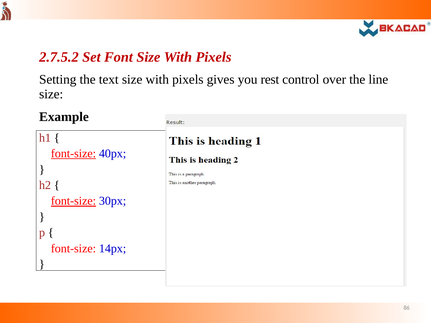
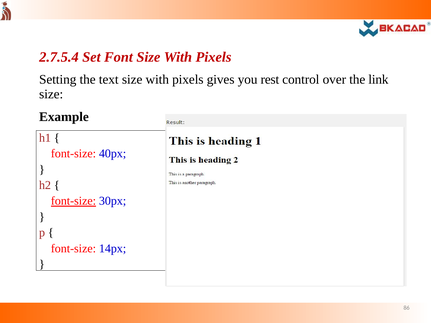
2.7.5.2: 2.7.5.2 -> 2.7.5.4
line: line -> link
font-size at (73, 154) underline: present -> none
